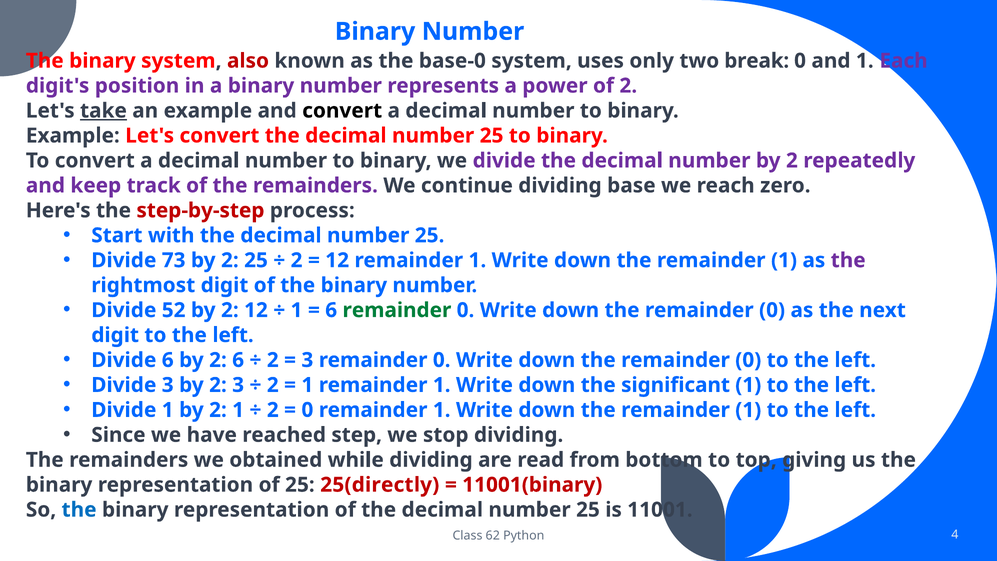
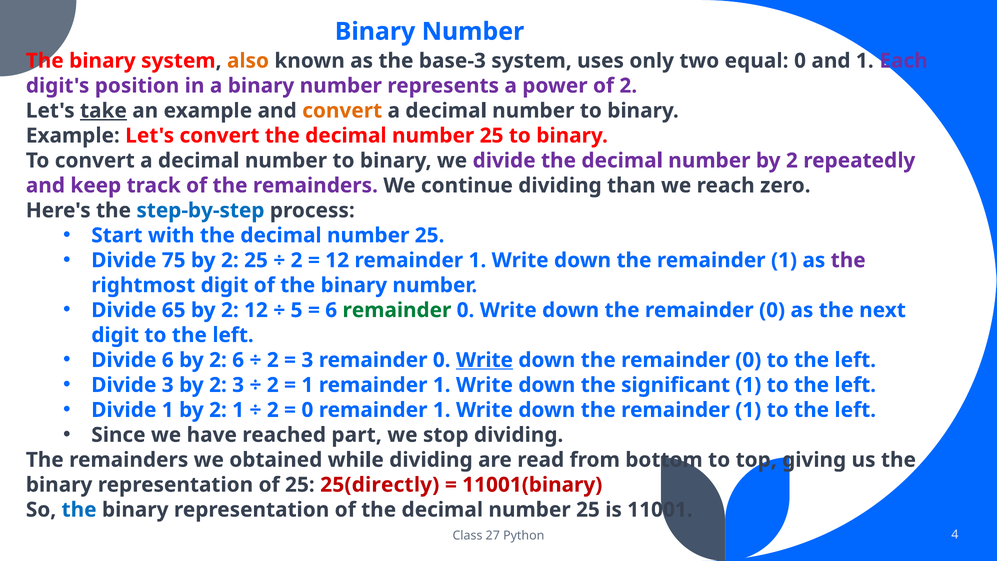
also colour: red -> orange
base-0: base-0 -> base-3
break: break -> equal
convert at (342, 111) colour: black -> orange
base: base -> than
step-by-step colour: red -> blue
73: 73 -> 75
52: 52 -> 65
1 at (297, 310): 1 -> 5
Write at (484, 360) underline: none -> present
step: step -> part
62: 62 -> 27
